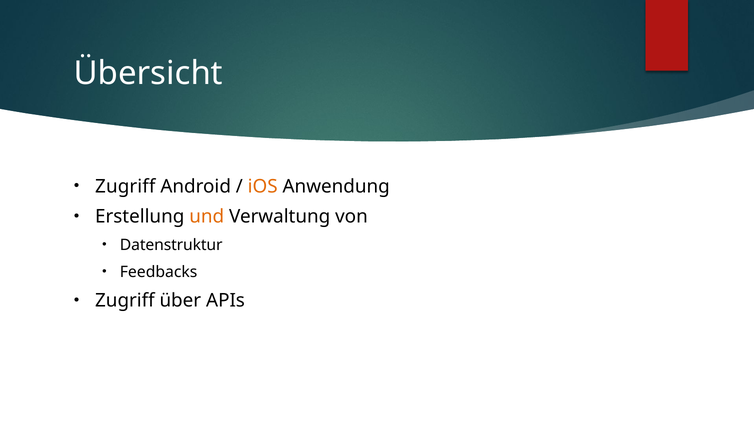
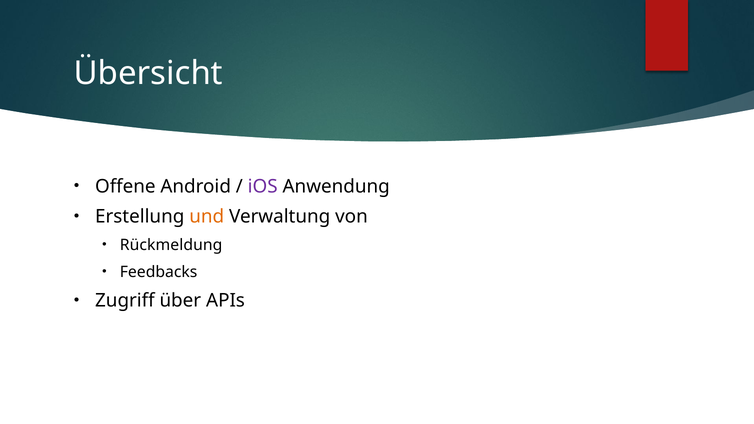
Zugriff at (125, 186): Zugriff -> Offene
iOS colour: orange -> purple
Datenstruktur: Datenstruktur -> Rückmeldung
